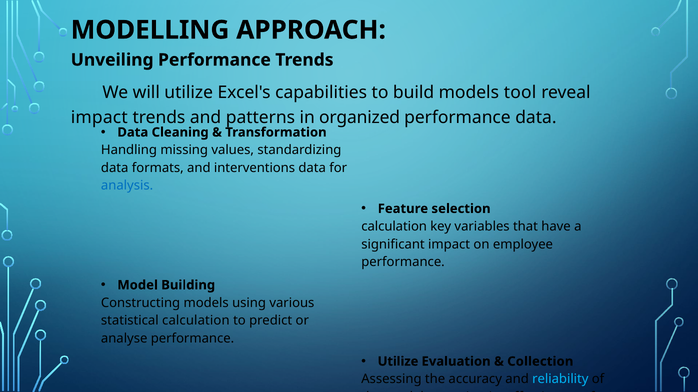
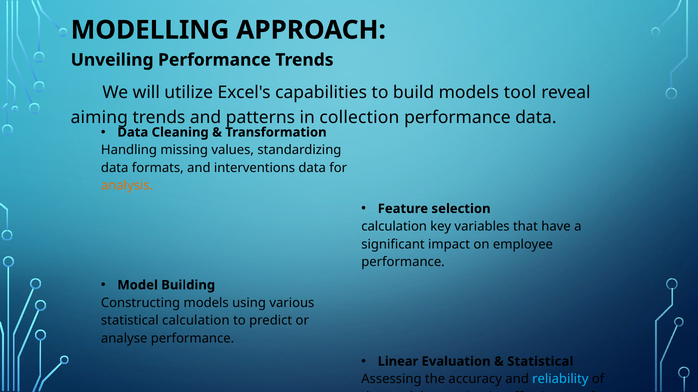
impact at (99, 118): impact -> aiming
organized: organized -> collection
analysis colour: blue -> orange
Utilize at (398, 362): Utilize -> Linear
Collection at (540, 362): Collection -> Statistical
